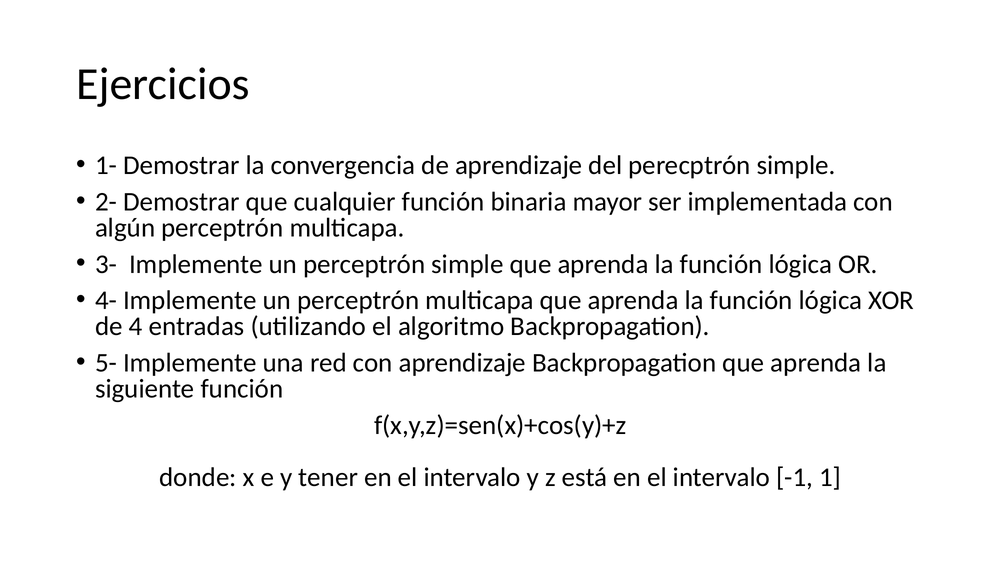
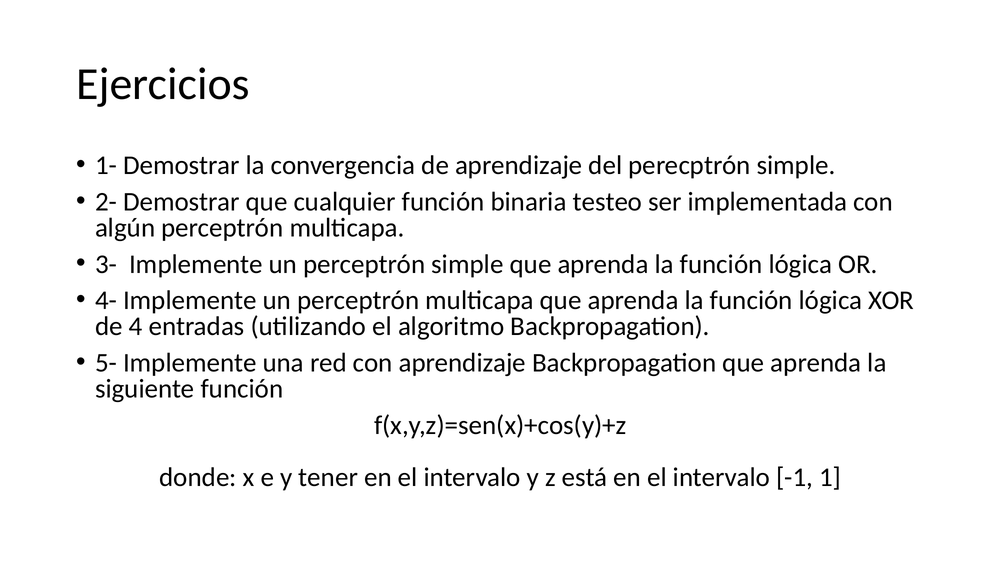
mayor: mayor -> testeo
